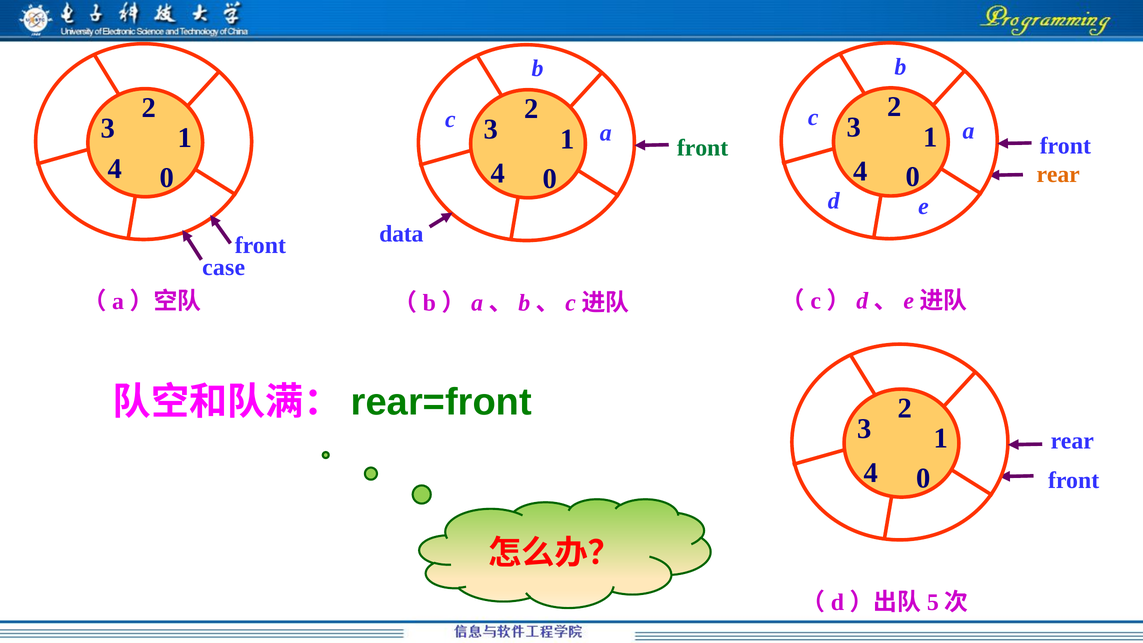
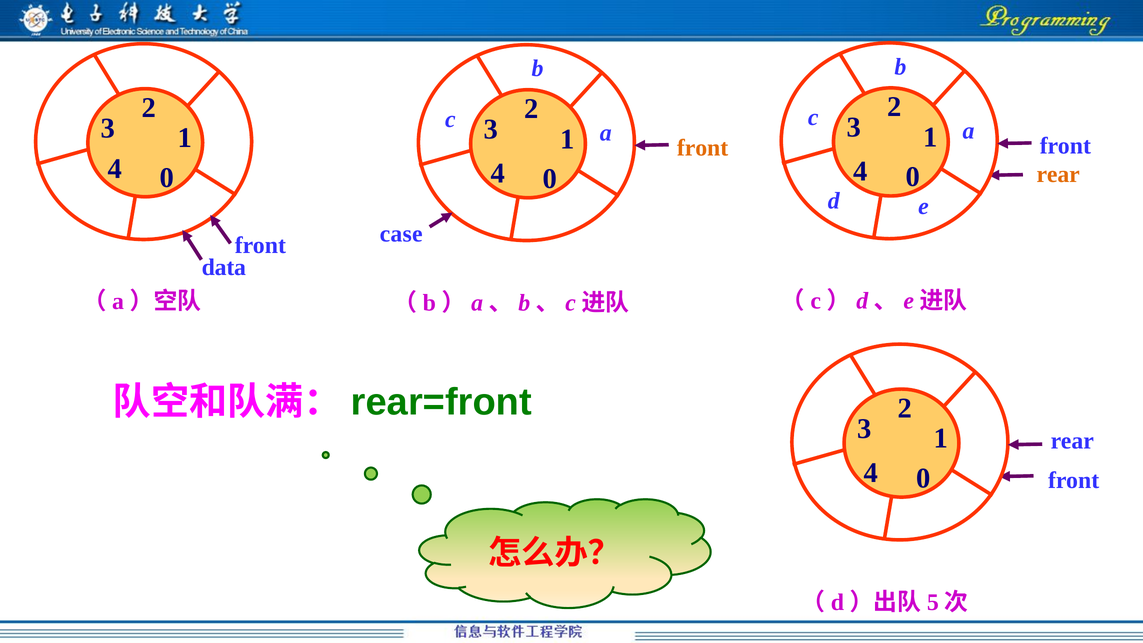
front at (703, 148) colour: green -> orange
data: data -> case
case: case -> data
